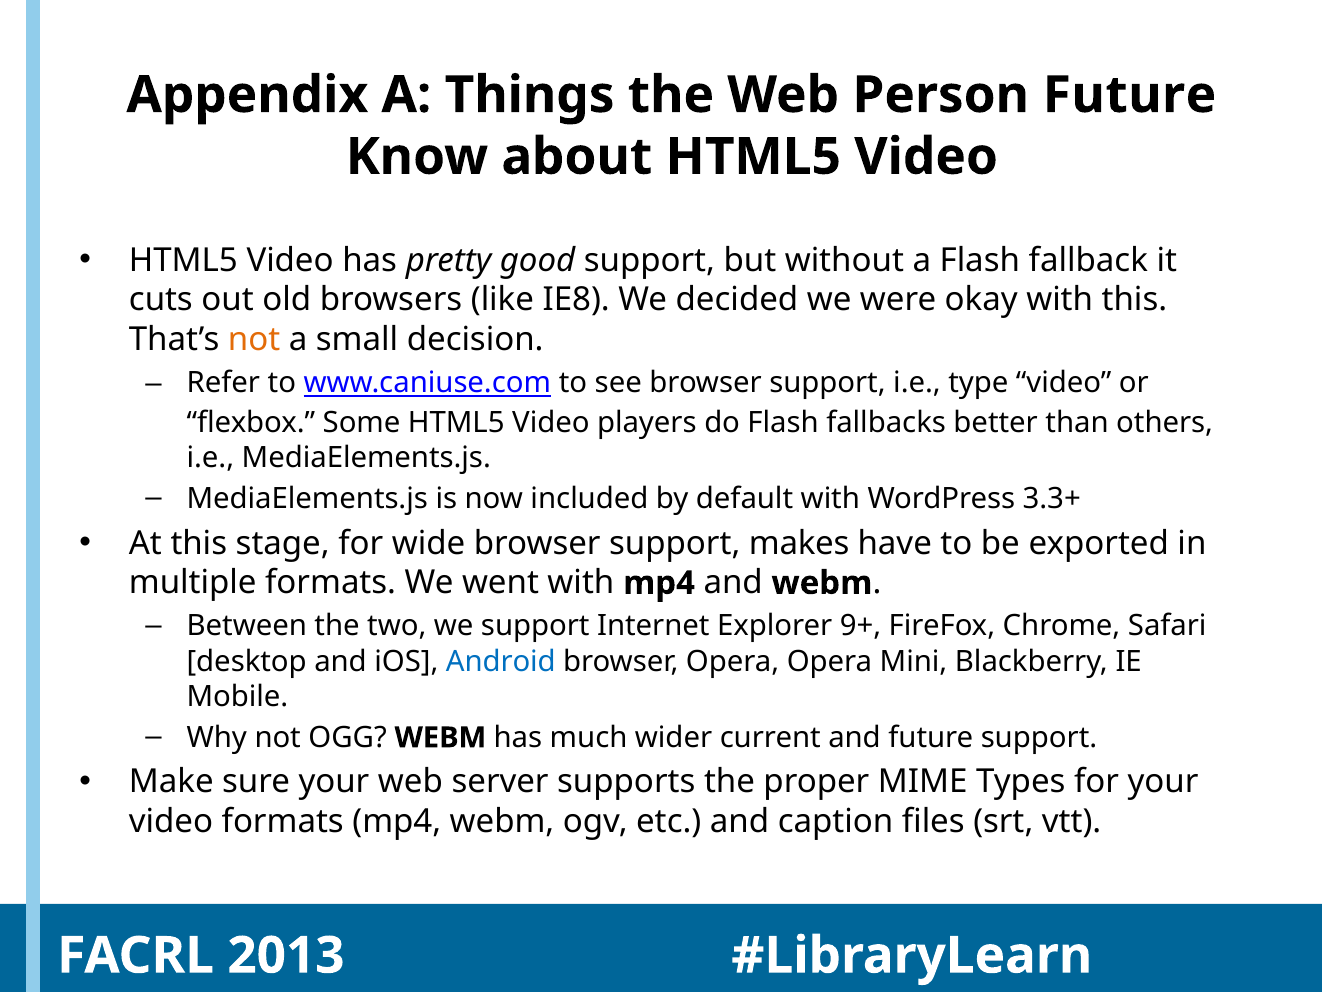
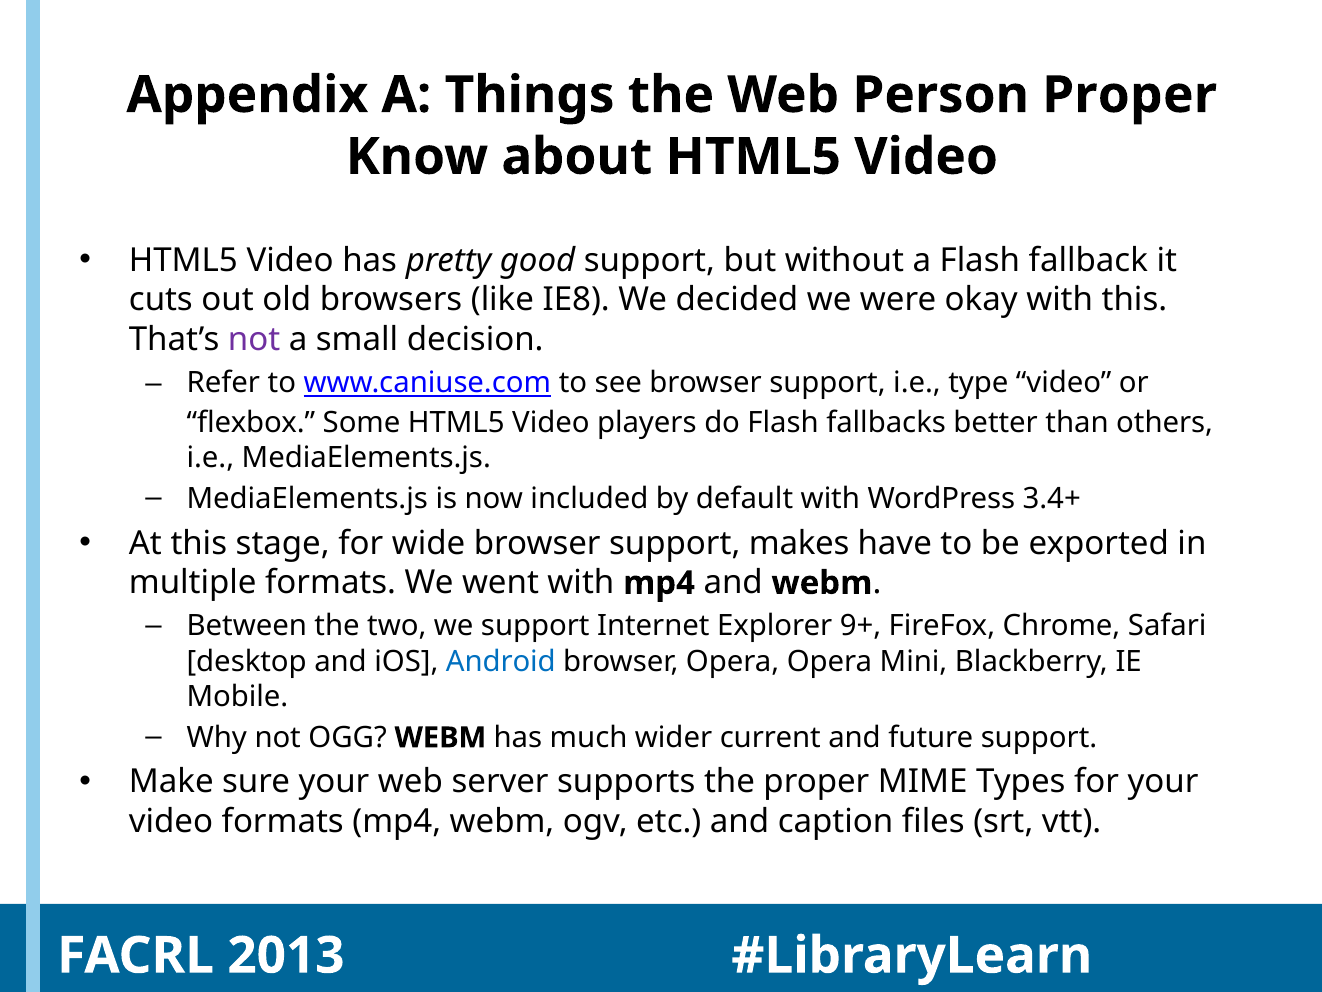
Person Future: Future -> Proper
not at (254, 339) colour: orange -> purple
3.3+: 3.3+ -> 3.4+
